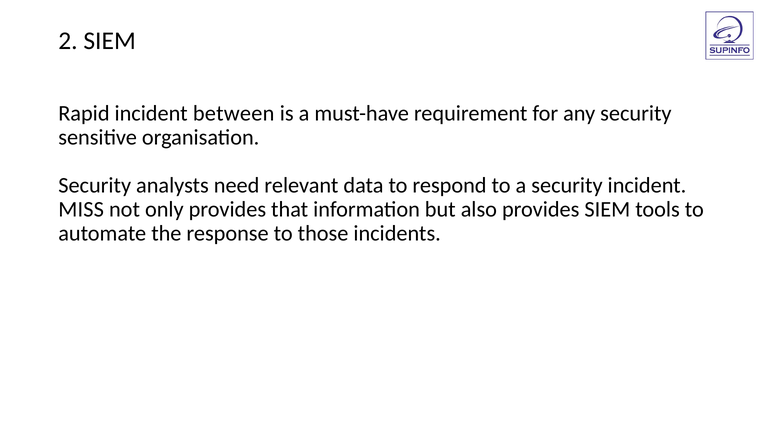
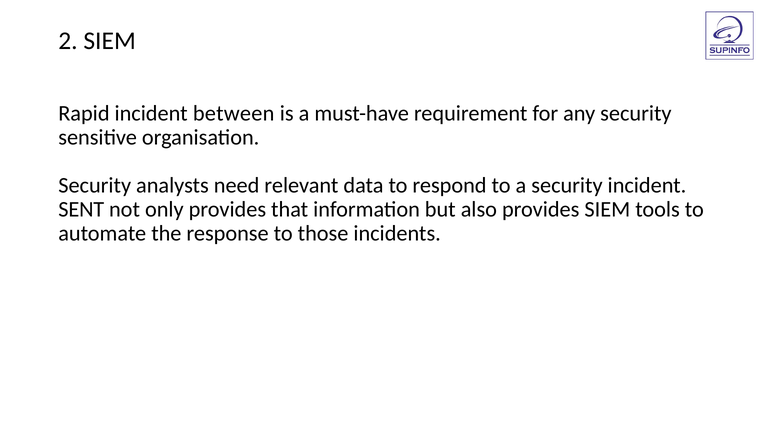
MISS: MISS -> SENT
